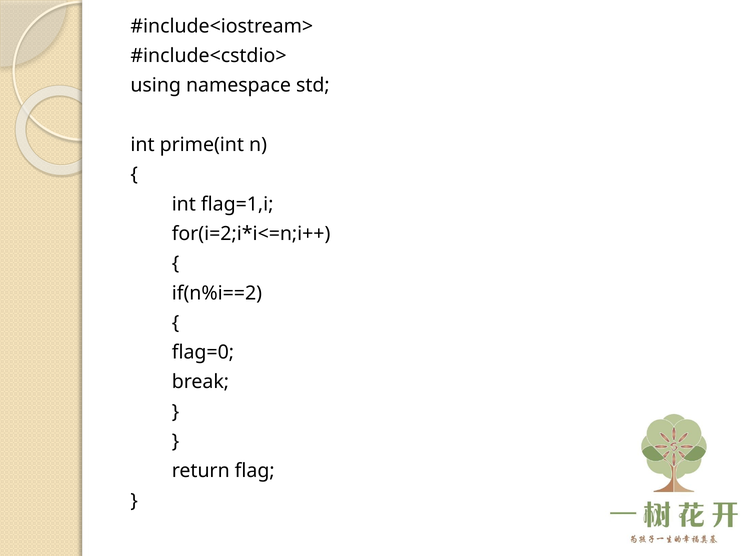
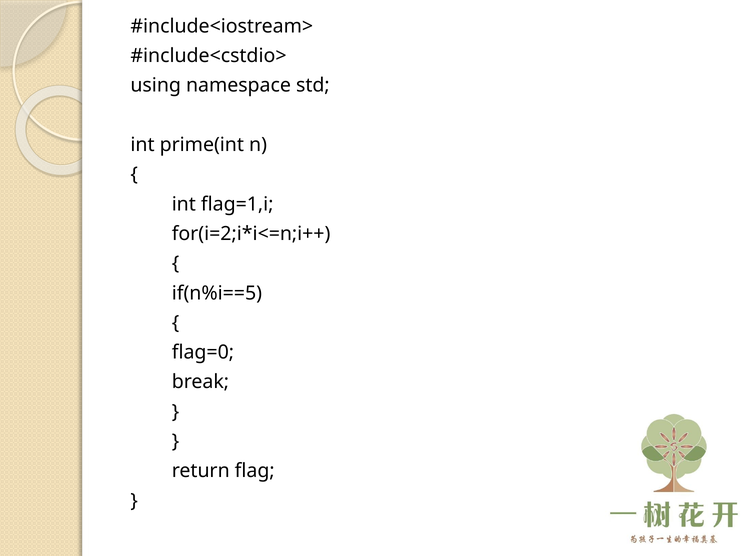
if(n%i==2: if(n%i==2 -> if(n%i==5
